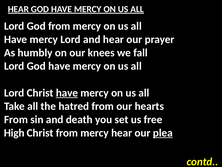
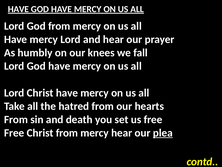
HEAR at (18, 9): HEAR -> HAVE
have at (67, 93) underline: present -> none
High at (14, 133): High -> Free
